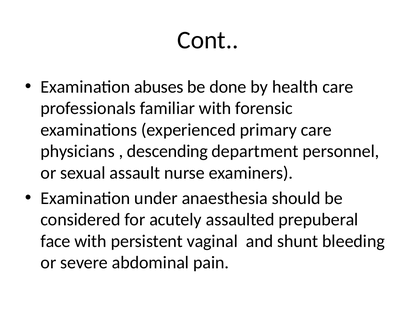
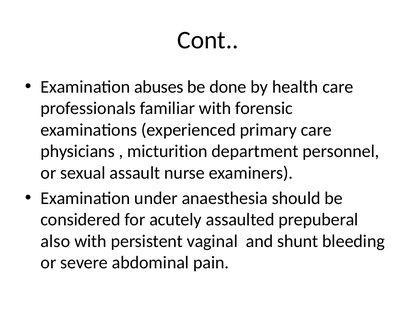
descending: descending -> micturition
face: face -> also
